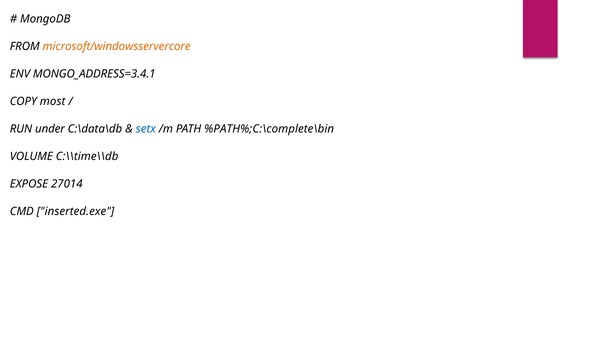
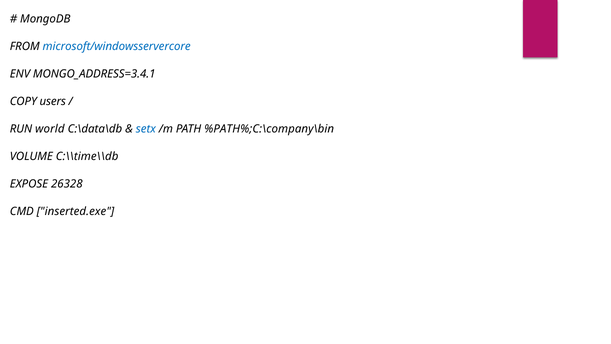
microsoft/windowsservercore colour: orange -> blue
most: most -> users
under: under -> world
%PATH%;C:\complete\bin: %PATH%;C:\complete\bin -> %PATH%;C:\company\bin
27014: 27014 -> 26328
